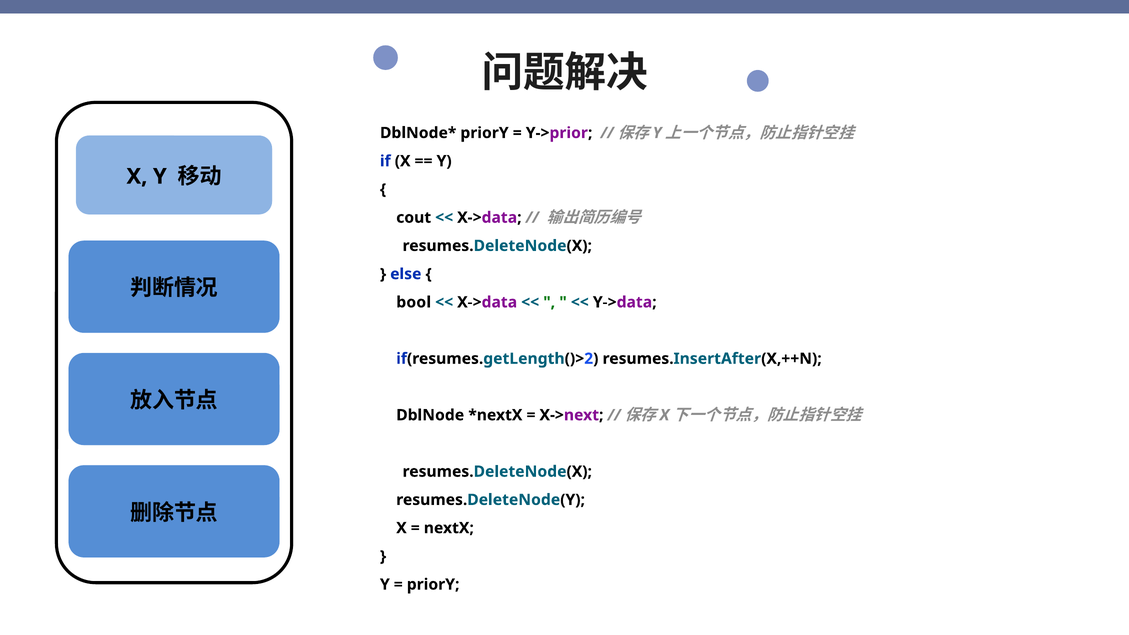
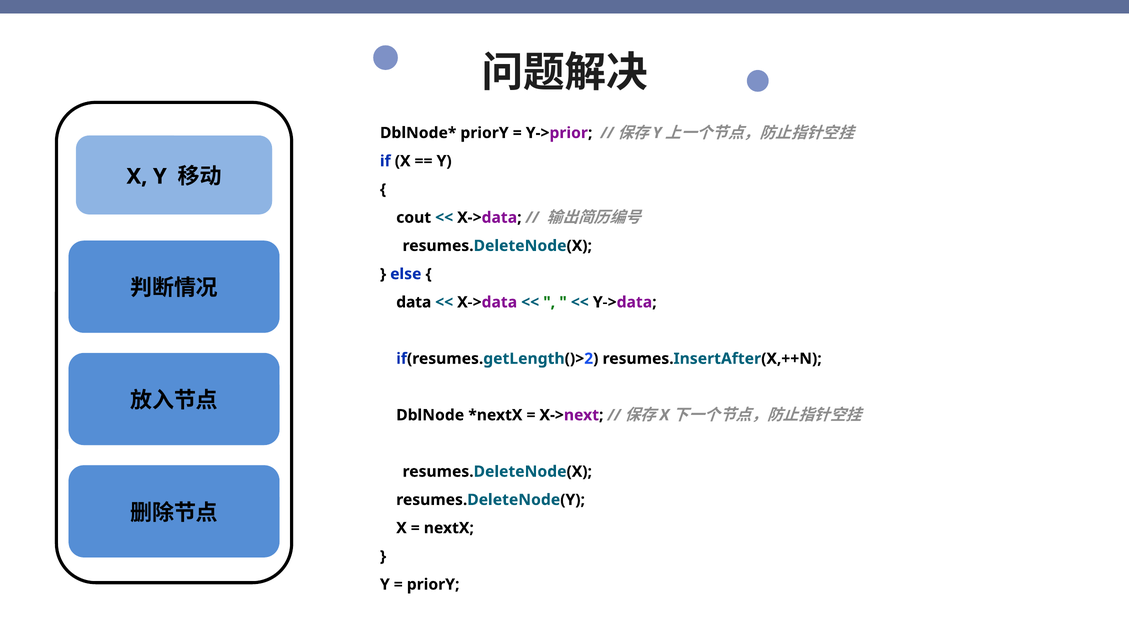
bool: bool -> data
